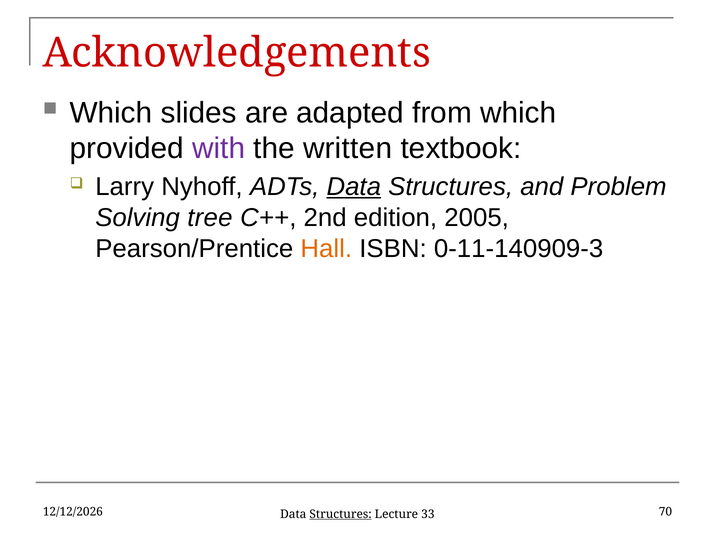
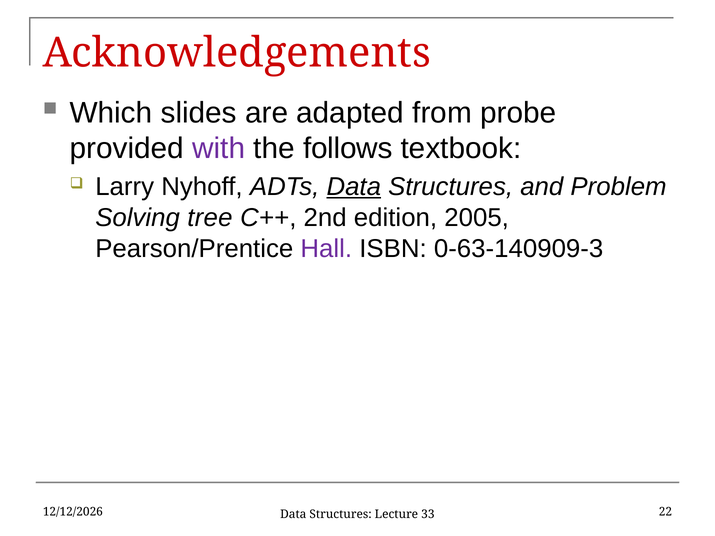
from which: which -> probe
written: written -> follows
Hall colour: orange -> purple
0-11-140909-3: 0-11-140909-3 -> 0-63-140909-3
70: 70 -> 22
Structures at (341, 514) underline: present -> none
